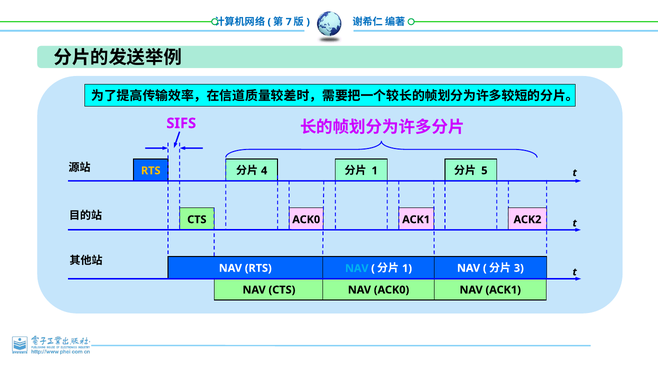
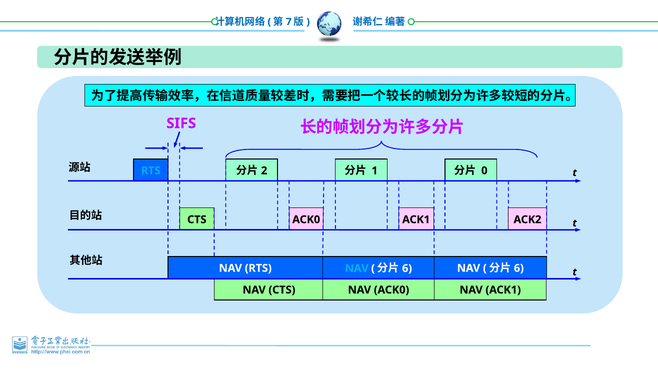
4: 4 -> 2
5: 5 -> 0
RTS at (151, 171) colour: yellow -> light blue
3 at (519, 268): 3 -> 6
1 at (407, 268): 1 -> 6
